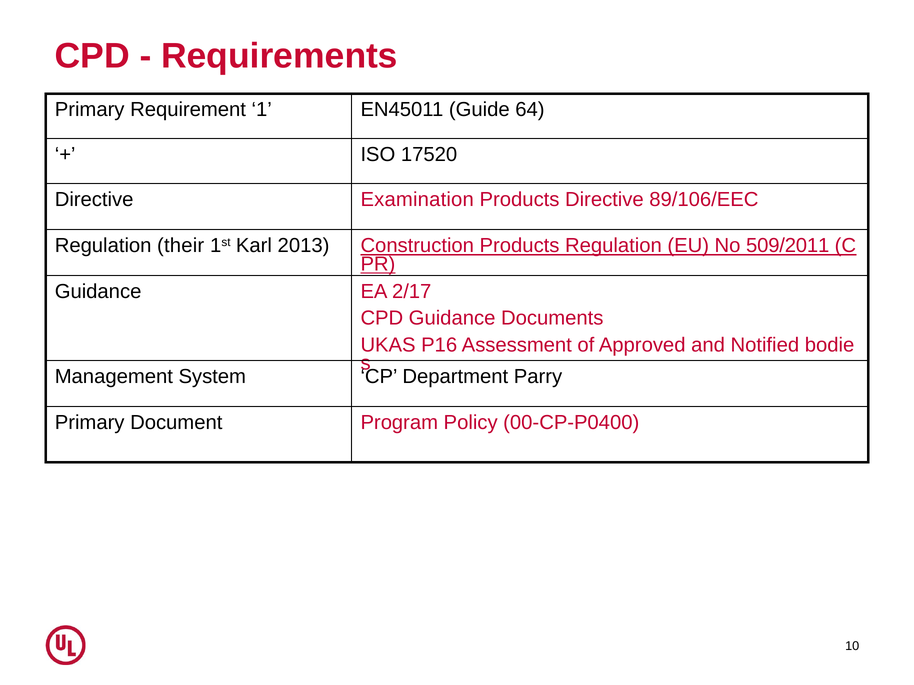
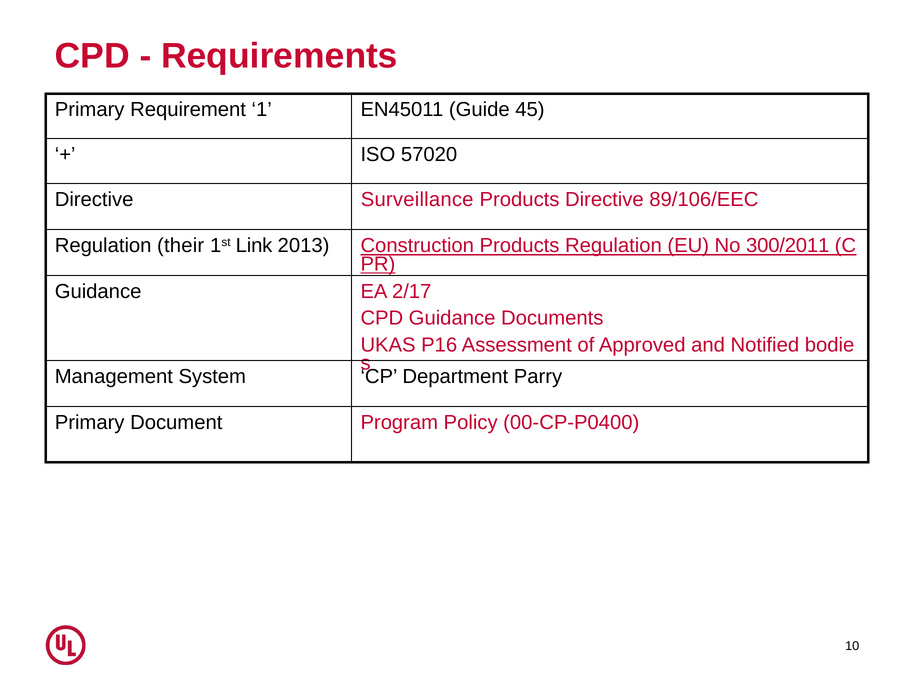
64: 64 -> 45
17520: 17520 -> 57020
Examination: Examination -> Surveillance
Karl: Karl -> Link
509/2011: 509/2011 -> 300/2011
